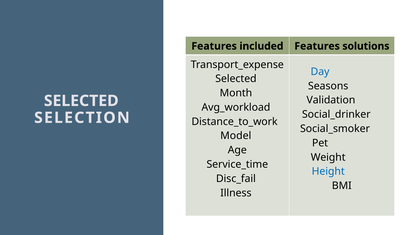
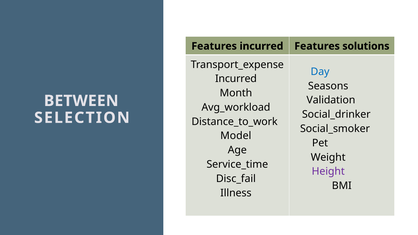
Features included: included -> incurred
Selected at (236, 79): Selected -> Incurred
SELECTED at (81, 101): SELECTED -> BETWEEN
Height colour: blue -> purple
